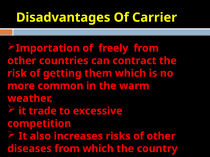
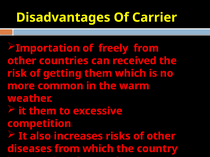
contract: contract -> received
it trade: trade -> them
